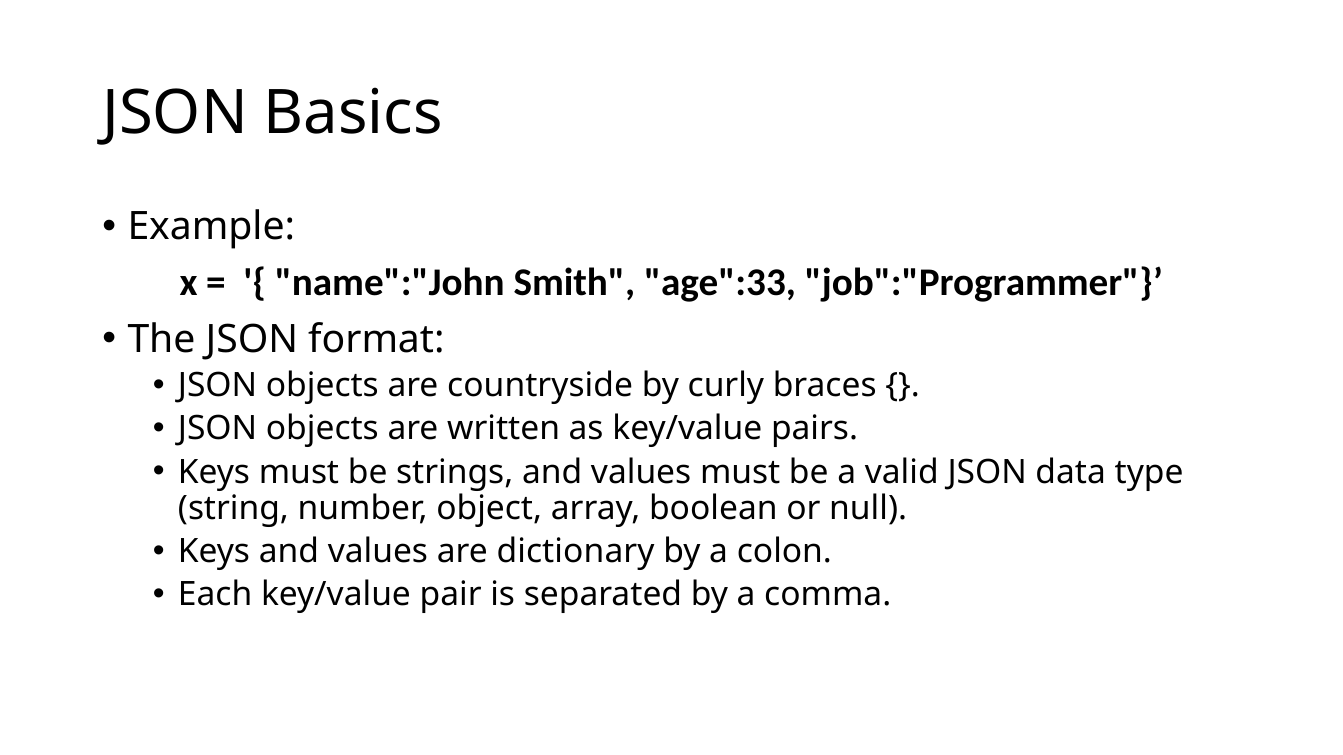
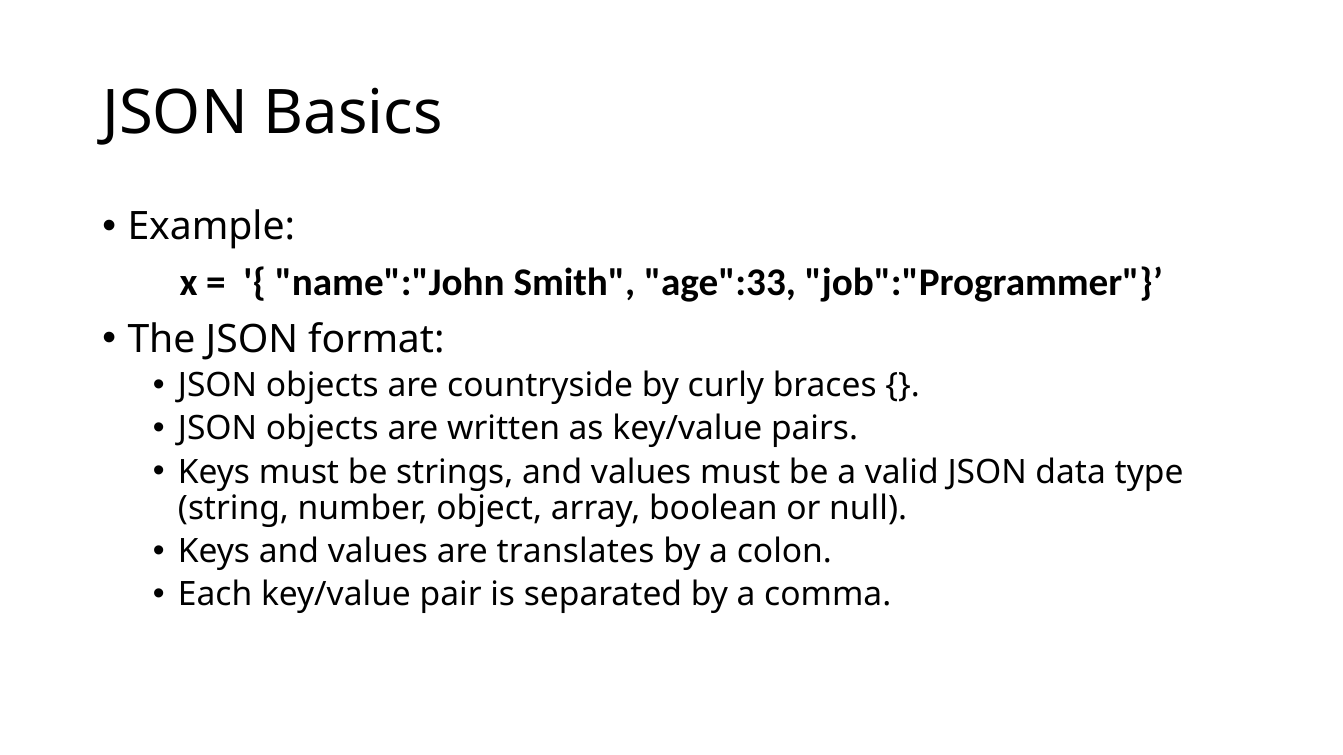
dictionary: dictionary -> translates
